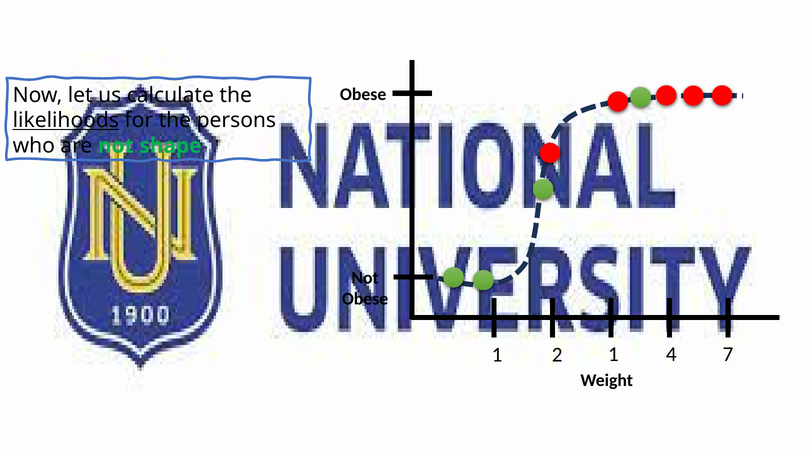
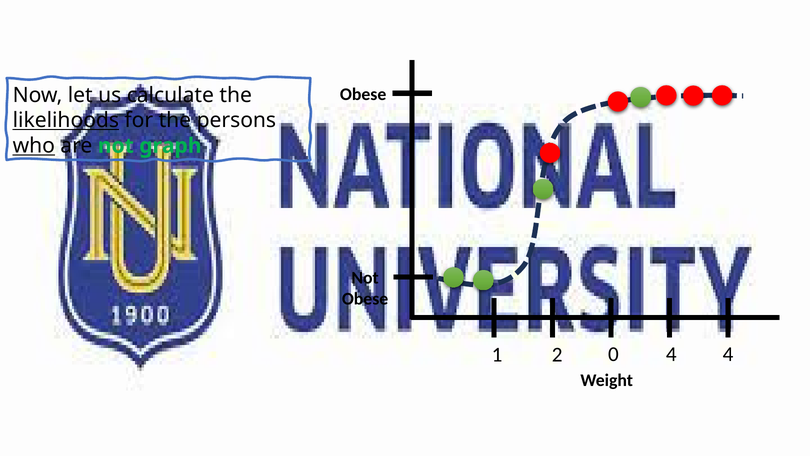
who underline: none -> present
shape: shape -> graph
4 7: 7 -> 4
2 1: 1 -> 0
